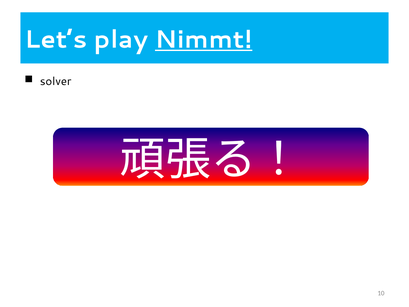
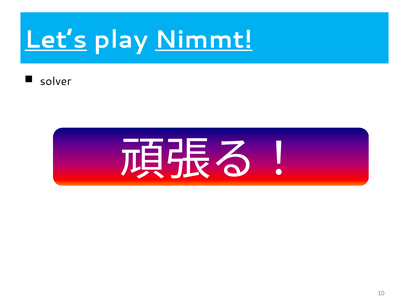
Let’s underline: none -> present
